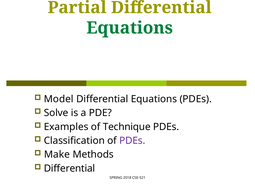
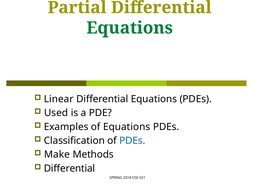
Model: Model -> Linear
Solve: Solve -> Used
of Technique: Technique -> Equations
PDEs at (132, 141) colour: purple -> blue
